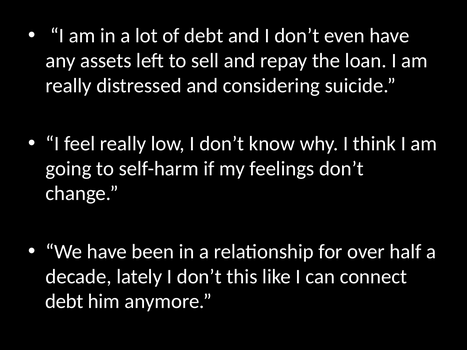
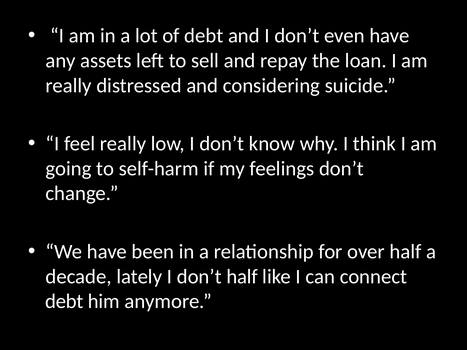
don’t this: this -> half
